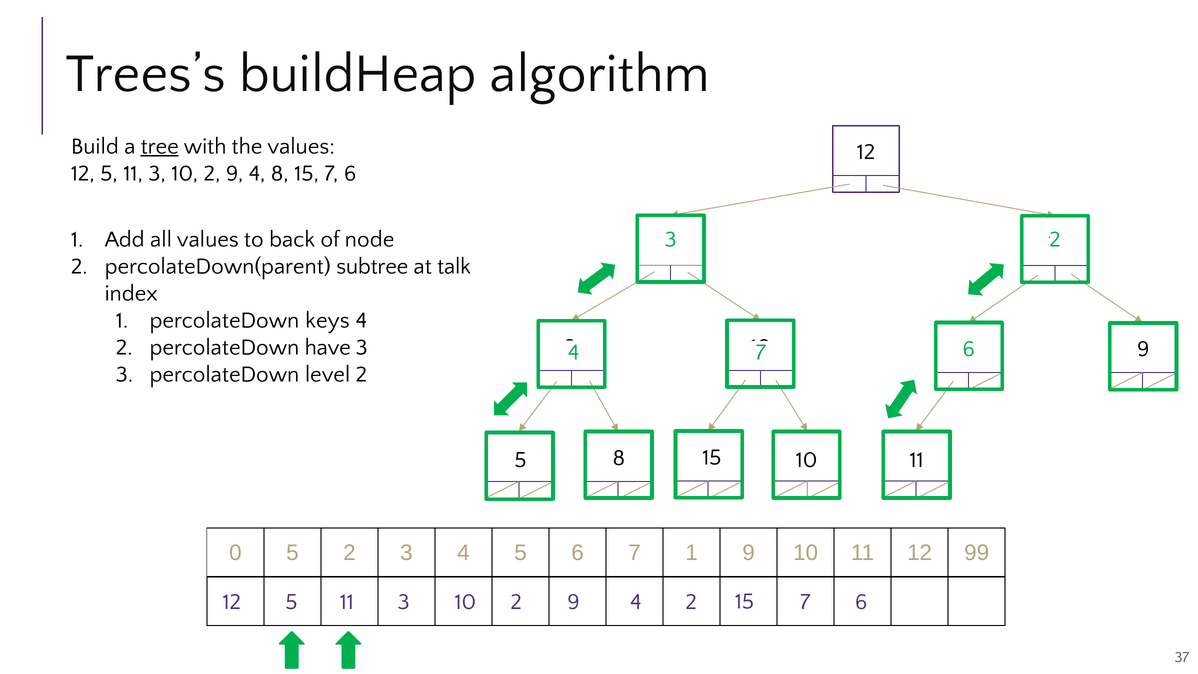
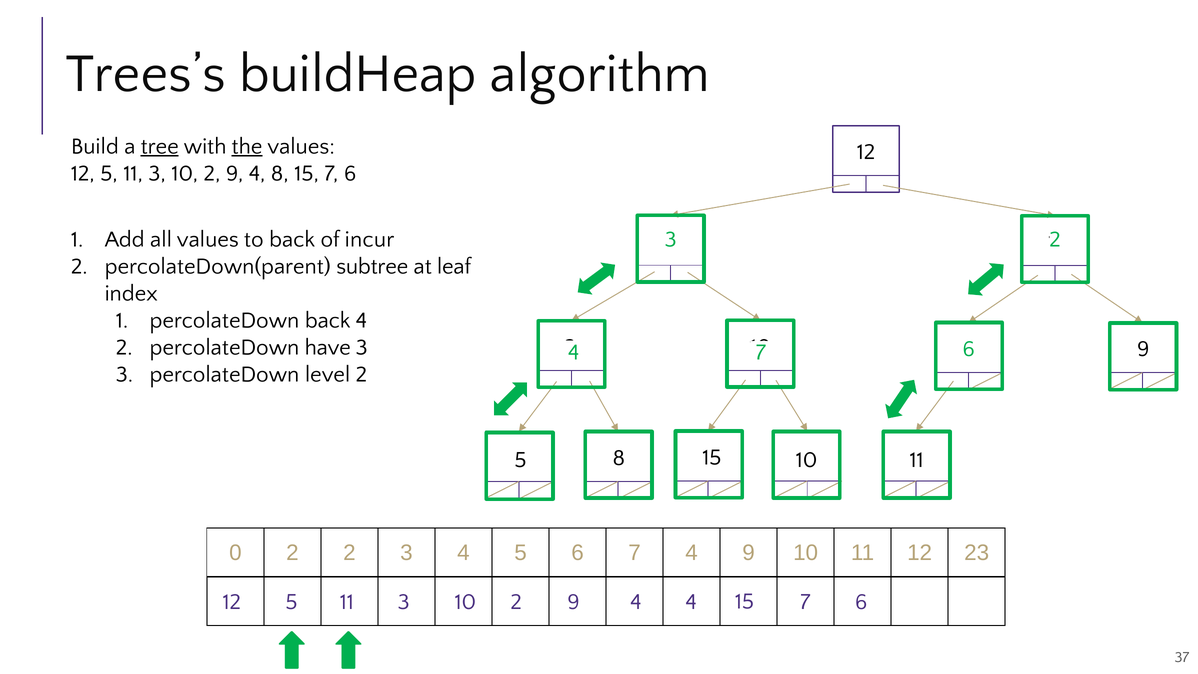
the underline: none -> present
node: node -> incur
talk: talk -> leaf
percolateDown keys: keys -> back
0 5: 5 -> 2
7 1: 1 -> 4
99: 99 -> 23
2 at (691, 602): 2 -> 4
